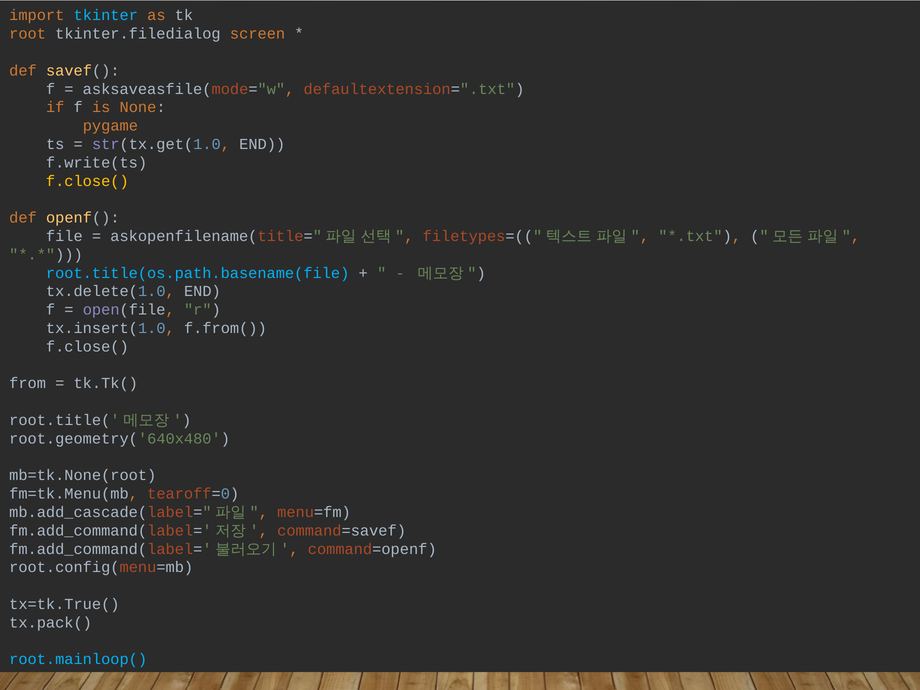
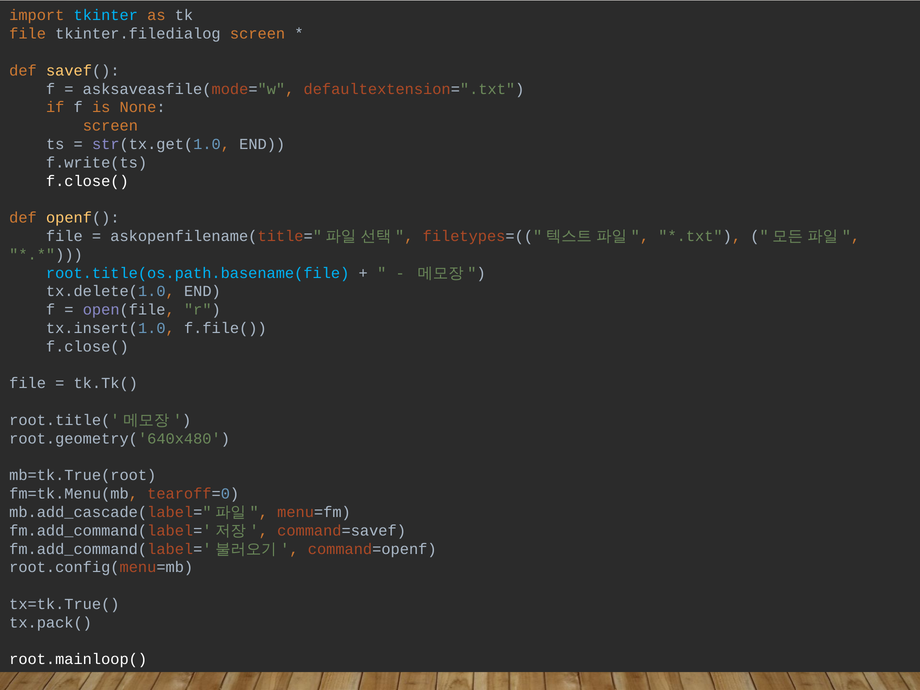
root at (28, 34): root -> file
pygame at (110, 126): pygame -> screen
f.close( at (87, 181) colour: yellow -> white
f.from(: f.from( -> f.file(
from at (28, 383): from -> file
mb=tk.None(root: mb=tk.None(root -> mb=tk.True(root
root.mainloop( colour: light blue -> white
